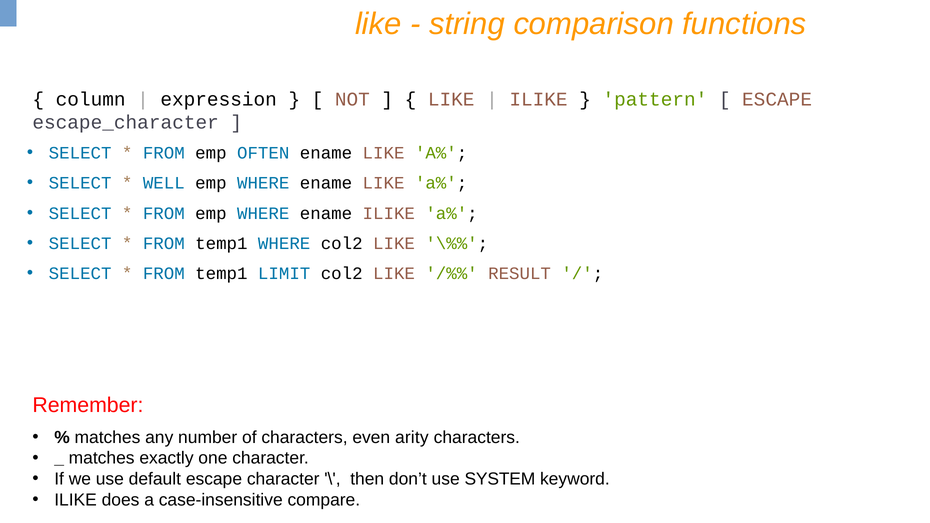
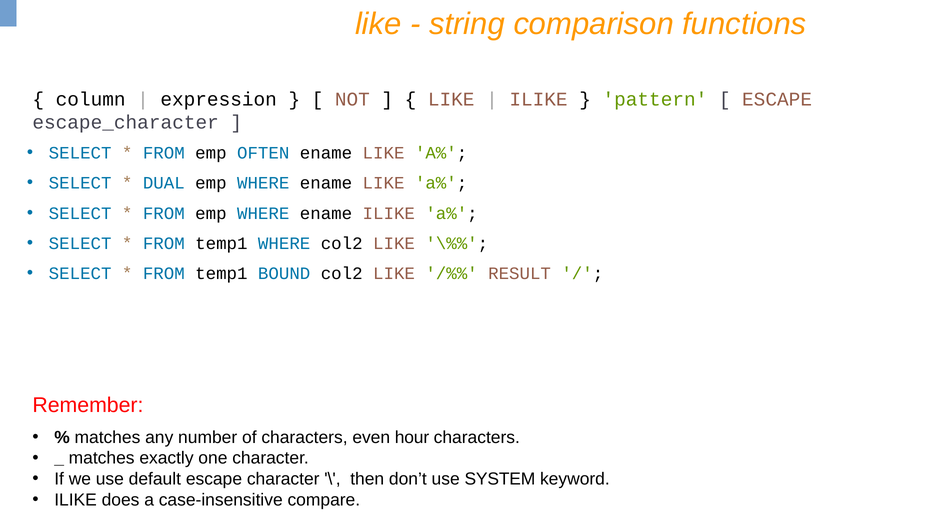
WELL: WELL -> DUAL
LIMIT: LIMIT -> BOUND
arity: arity -> hour
